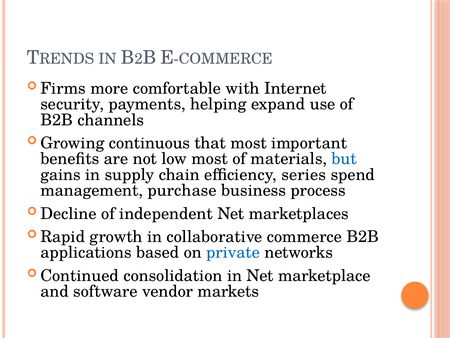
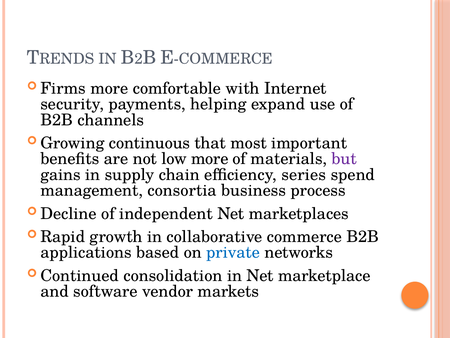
low most: most -> more
but colour: blue -> purple
purchase: purchase -> consortia
